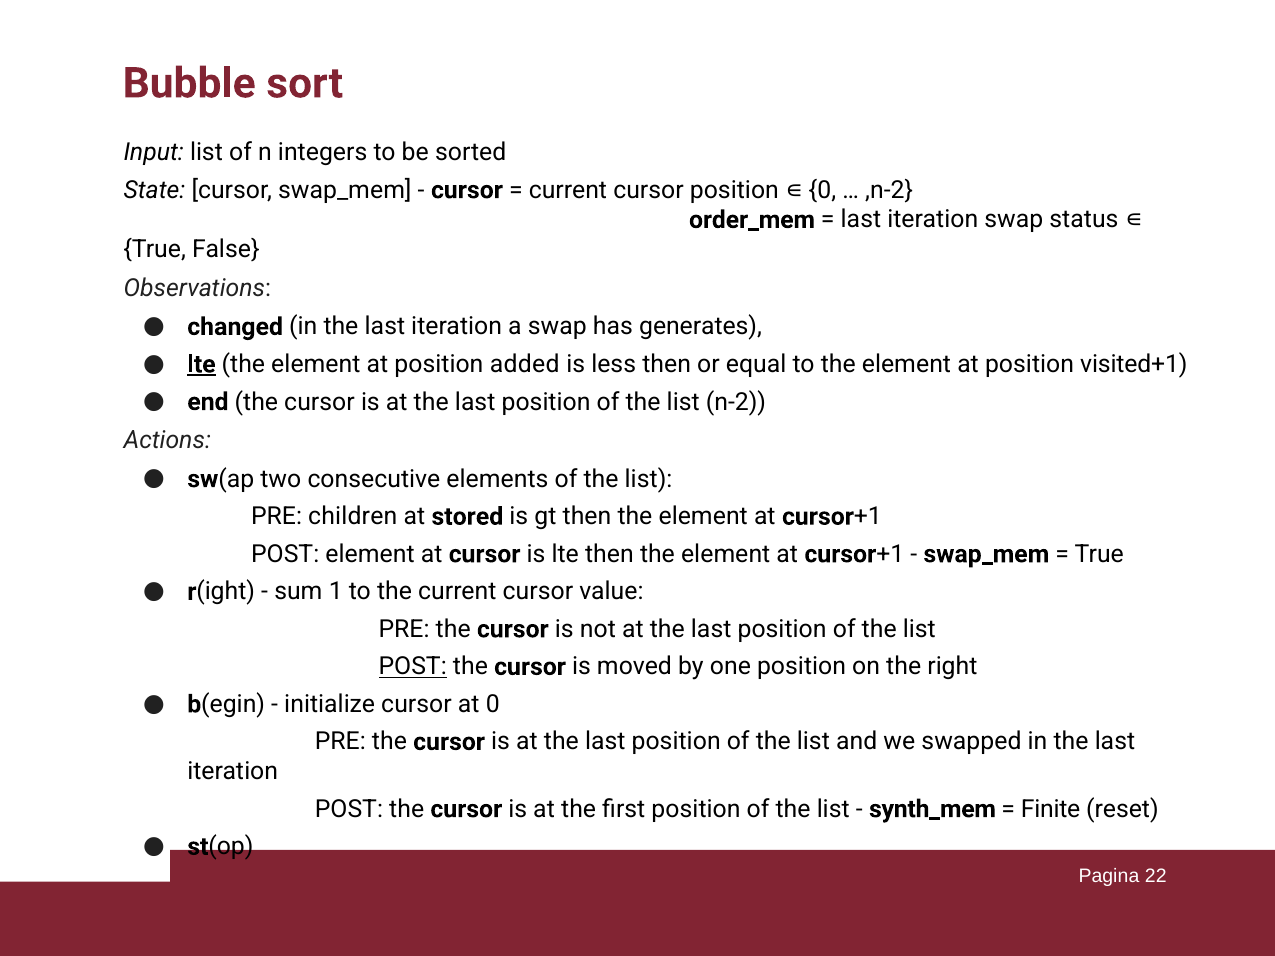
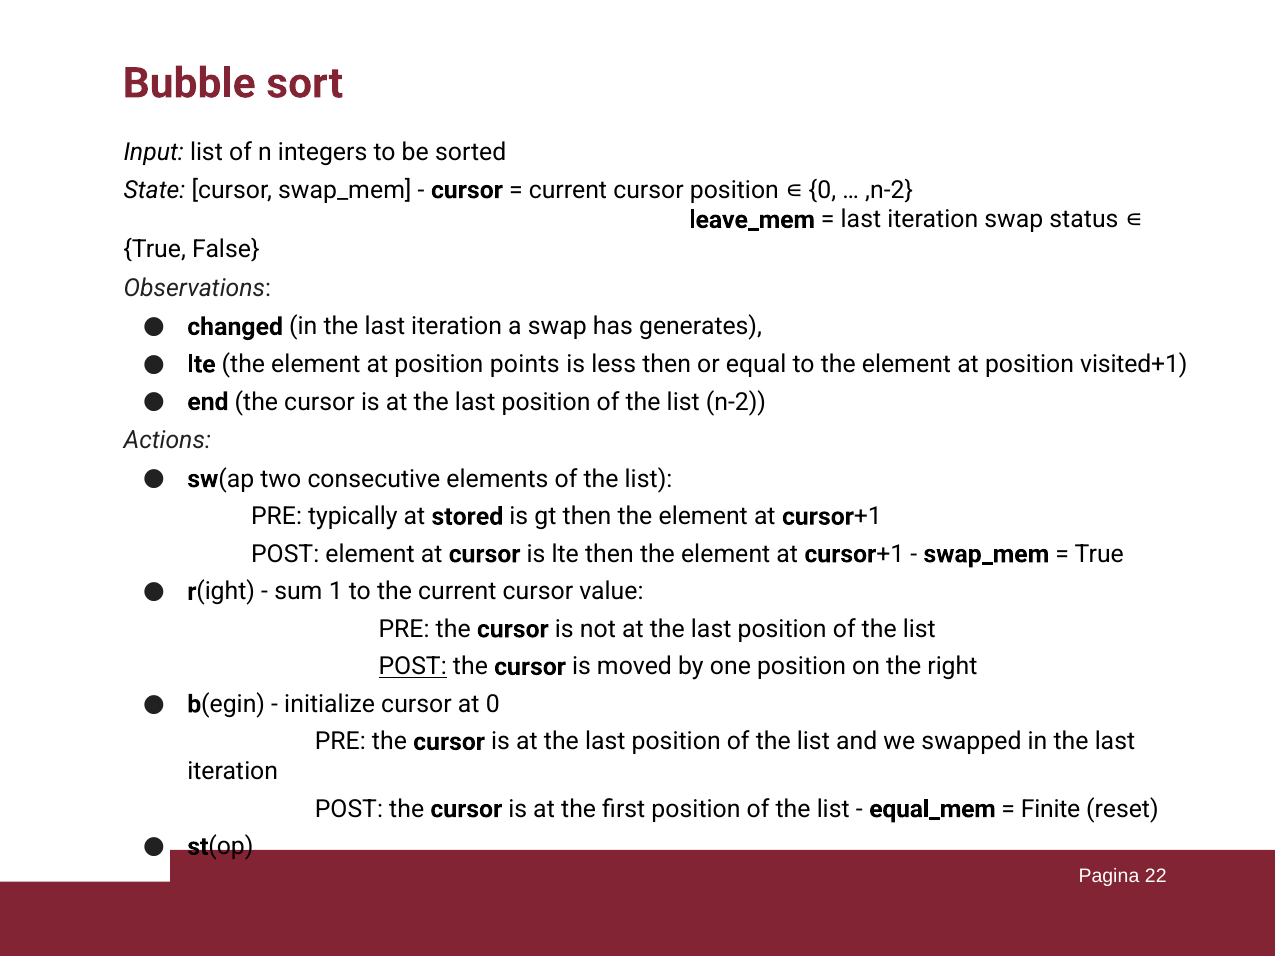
order_mem: order_mem -> leave_mem
lte at (201, 364) underline: present -> none
added: added -> points
children: children -> typically
synth_mem: synth_mem -> equal_mem
